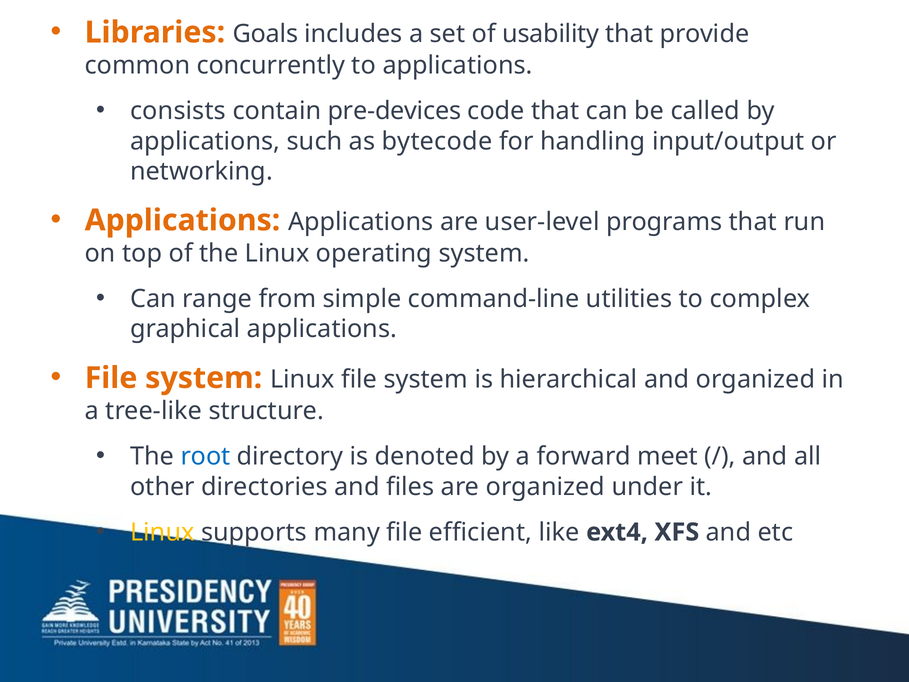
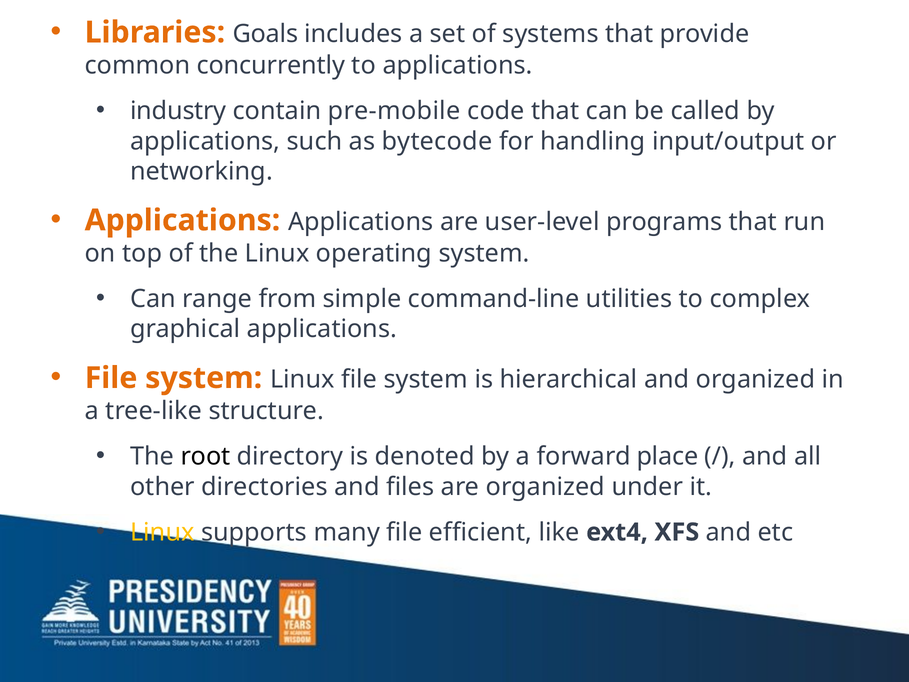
usability: usability -> systems
consists: consists -> industry
pre-devices: pre-devices -> pre-mobile
root colour: blue -> black
meet: meet -> place
